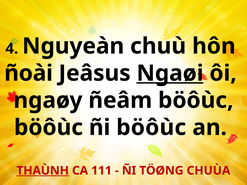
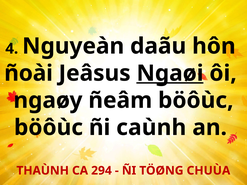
chuù: chuù -> daãu
ñi böôùc: böôùc -> caùnh
THAÙNH underline: present -> none
111: 111 -> 294
